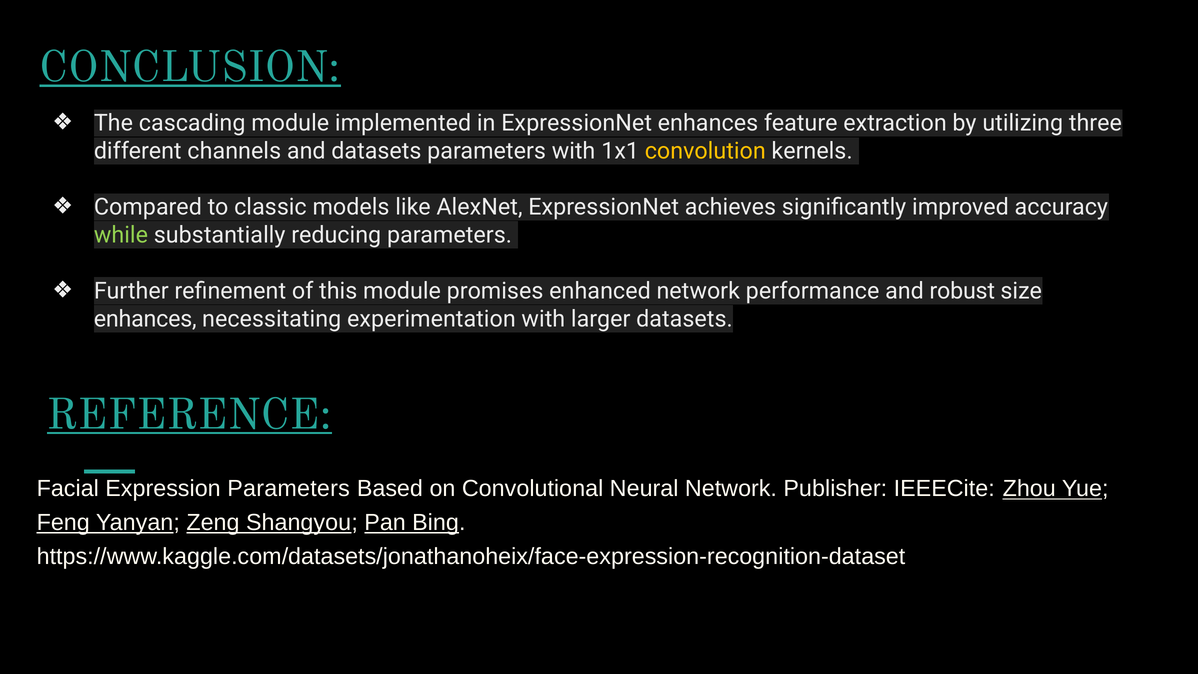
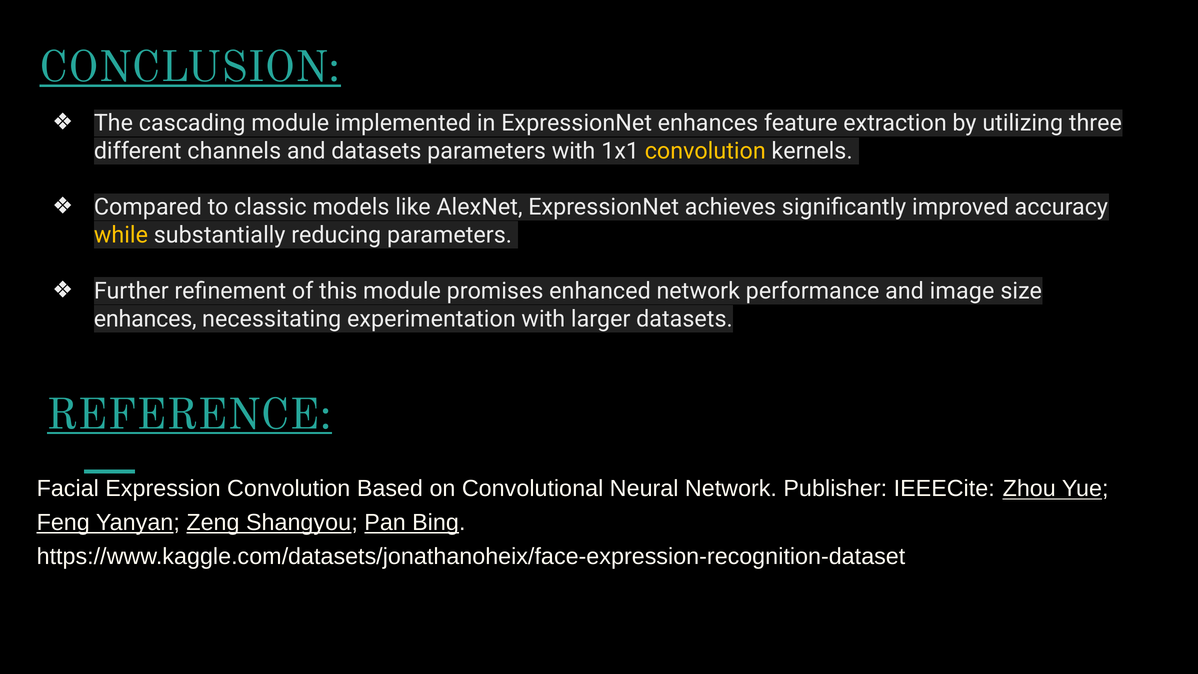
while colour: light green -> yellow
robust: robust -> image
Expression Parameters: Parameters -> Convolution
